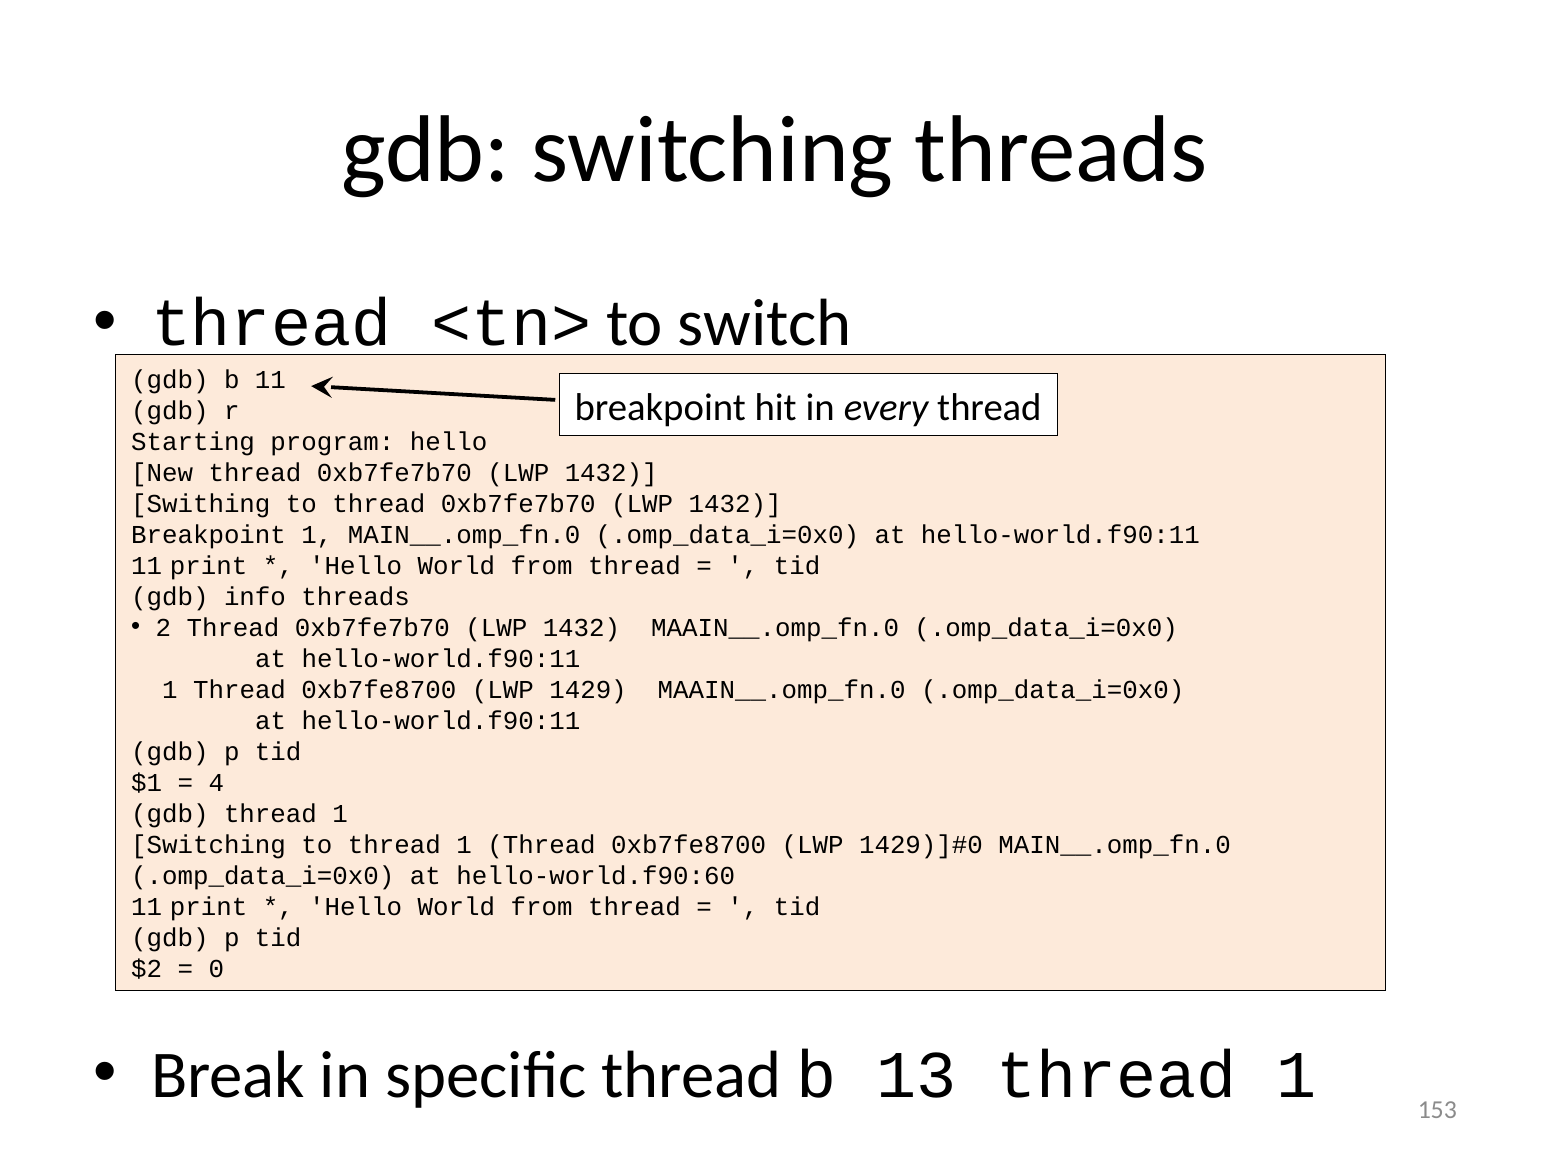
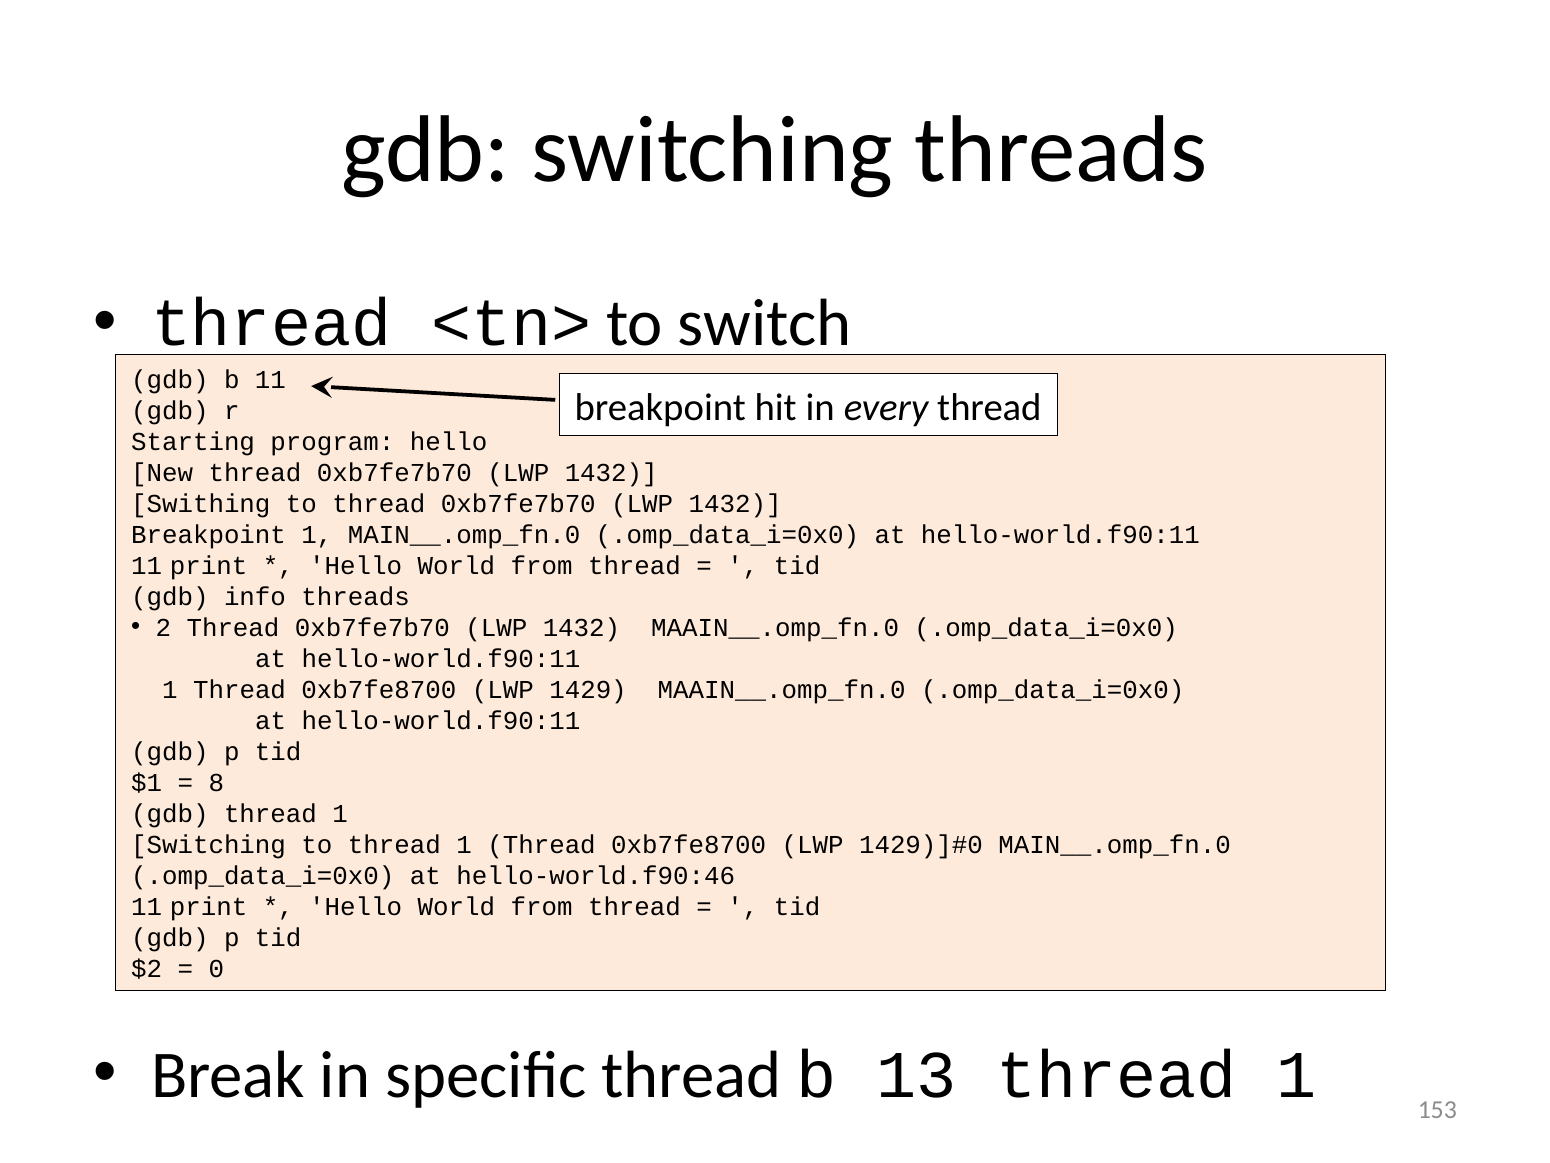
4: 4 -> 8
hello-world.f90:60: hello-world.f90:60 -> hello-world.f90:46
